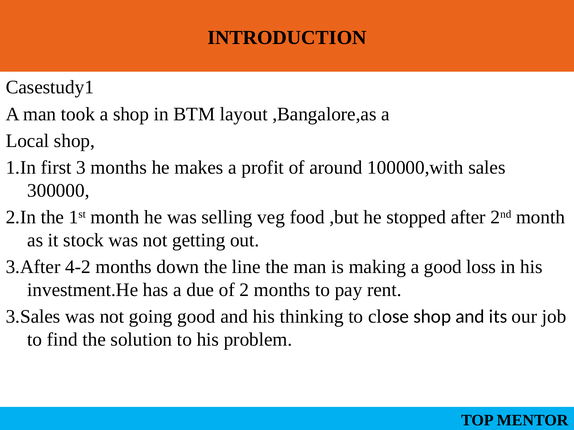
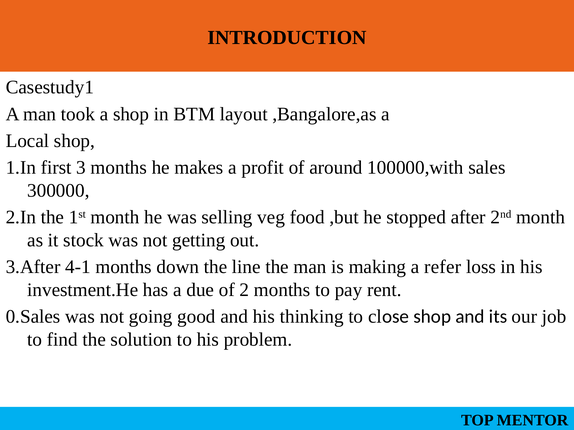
4-2: 4-2 -> 4-1
a good: good -> refer
3.Sales: 3.Sales -> 0.Sales
